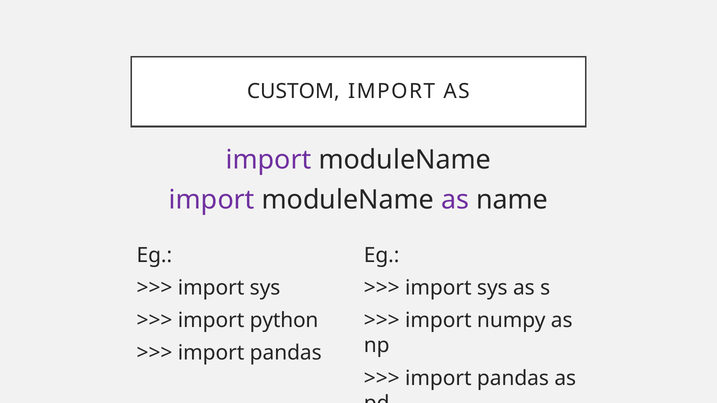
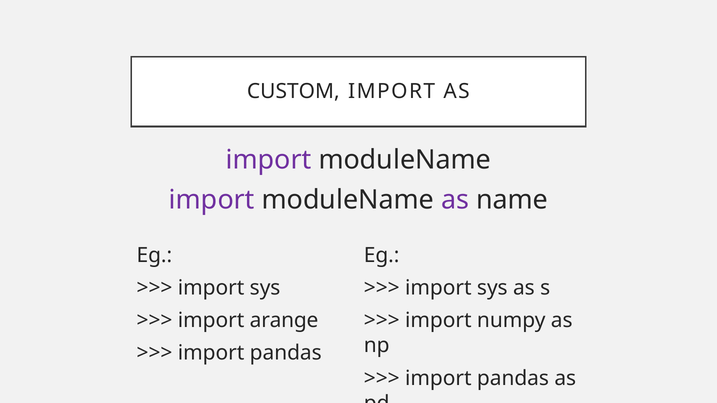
python: python -> arange
